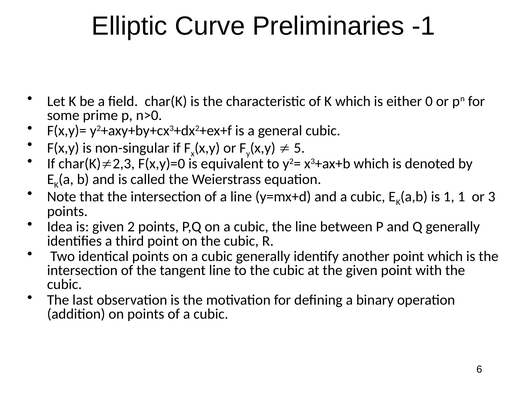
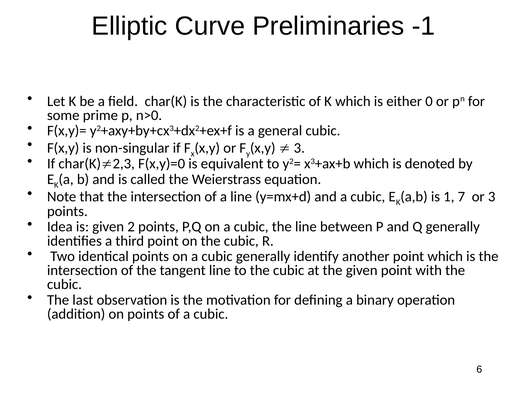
5 at (299, 148): 5 -> 3
1 1: 1 -> 7
